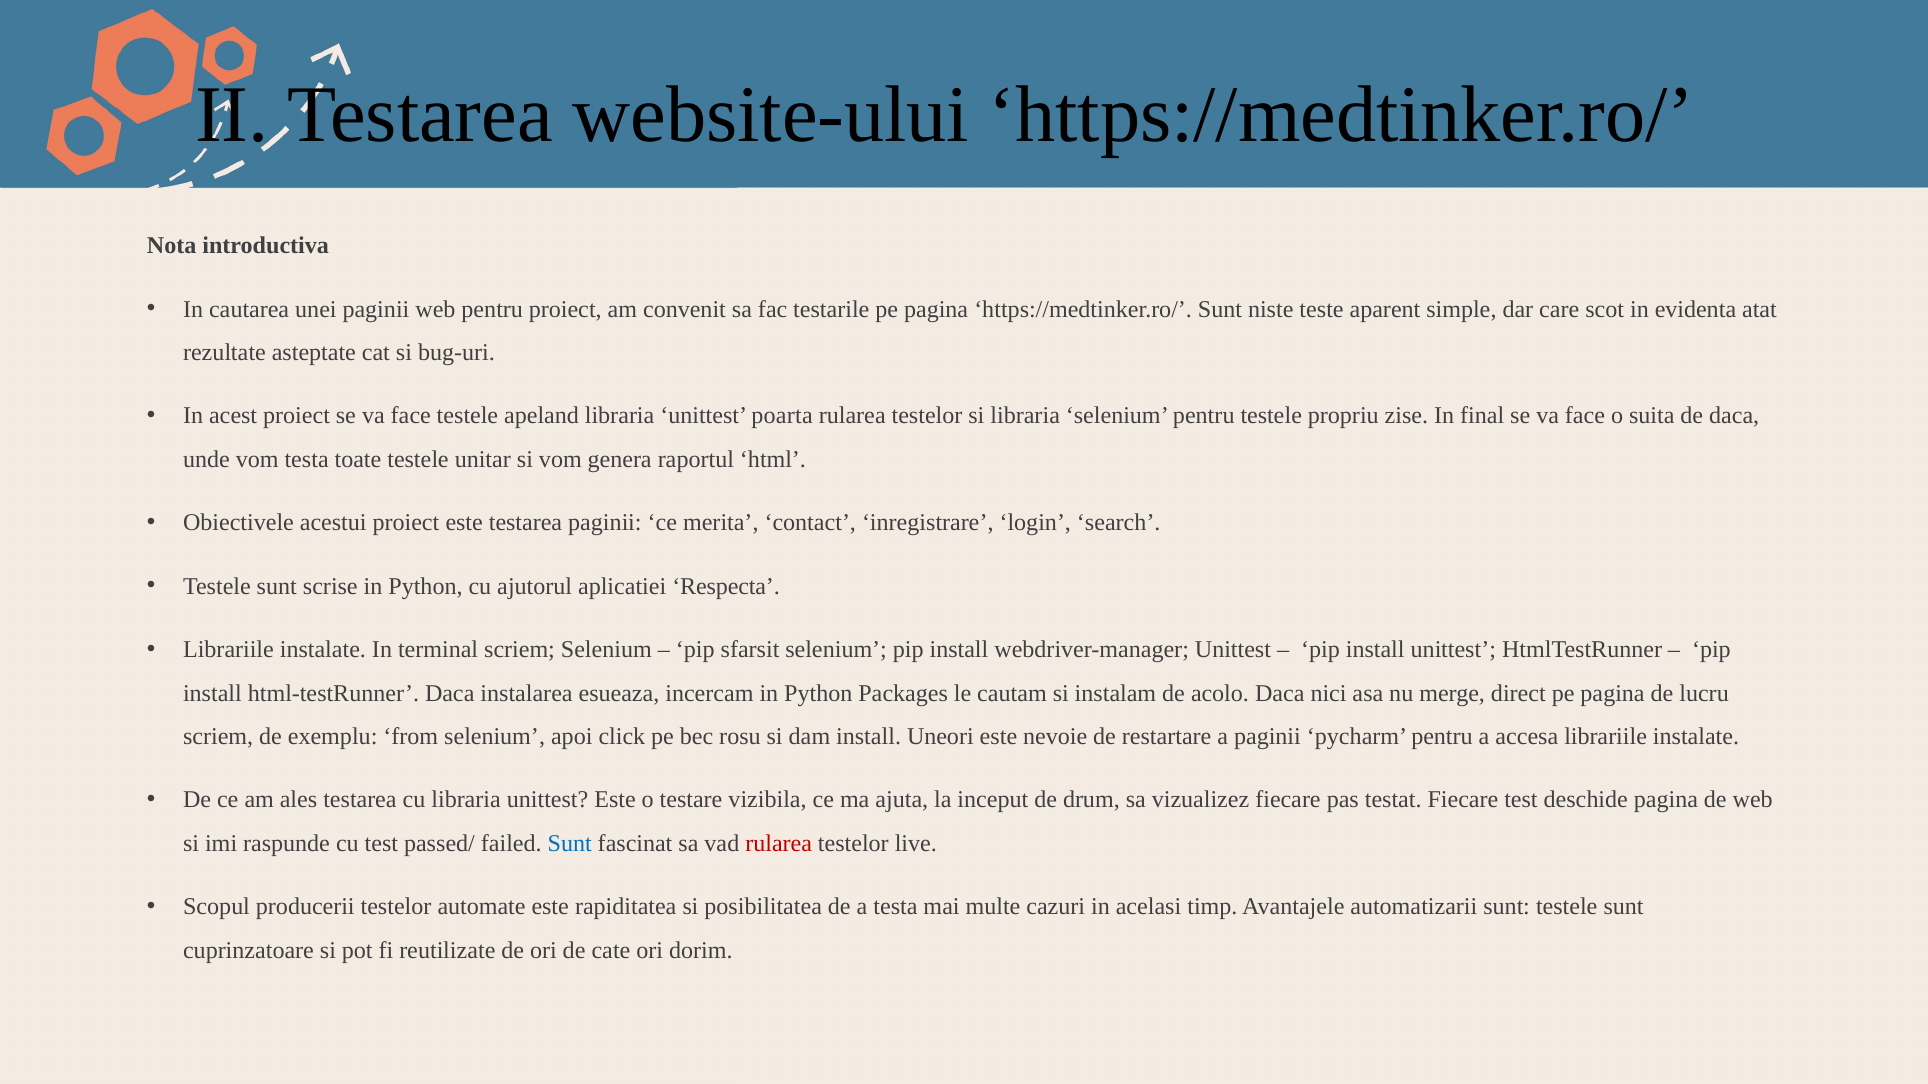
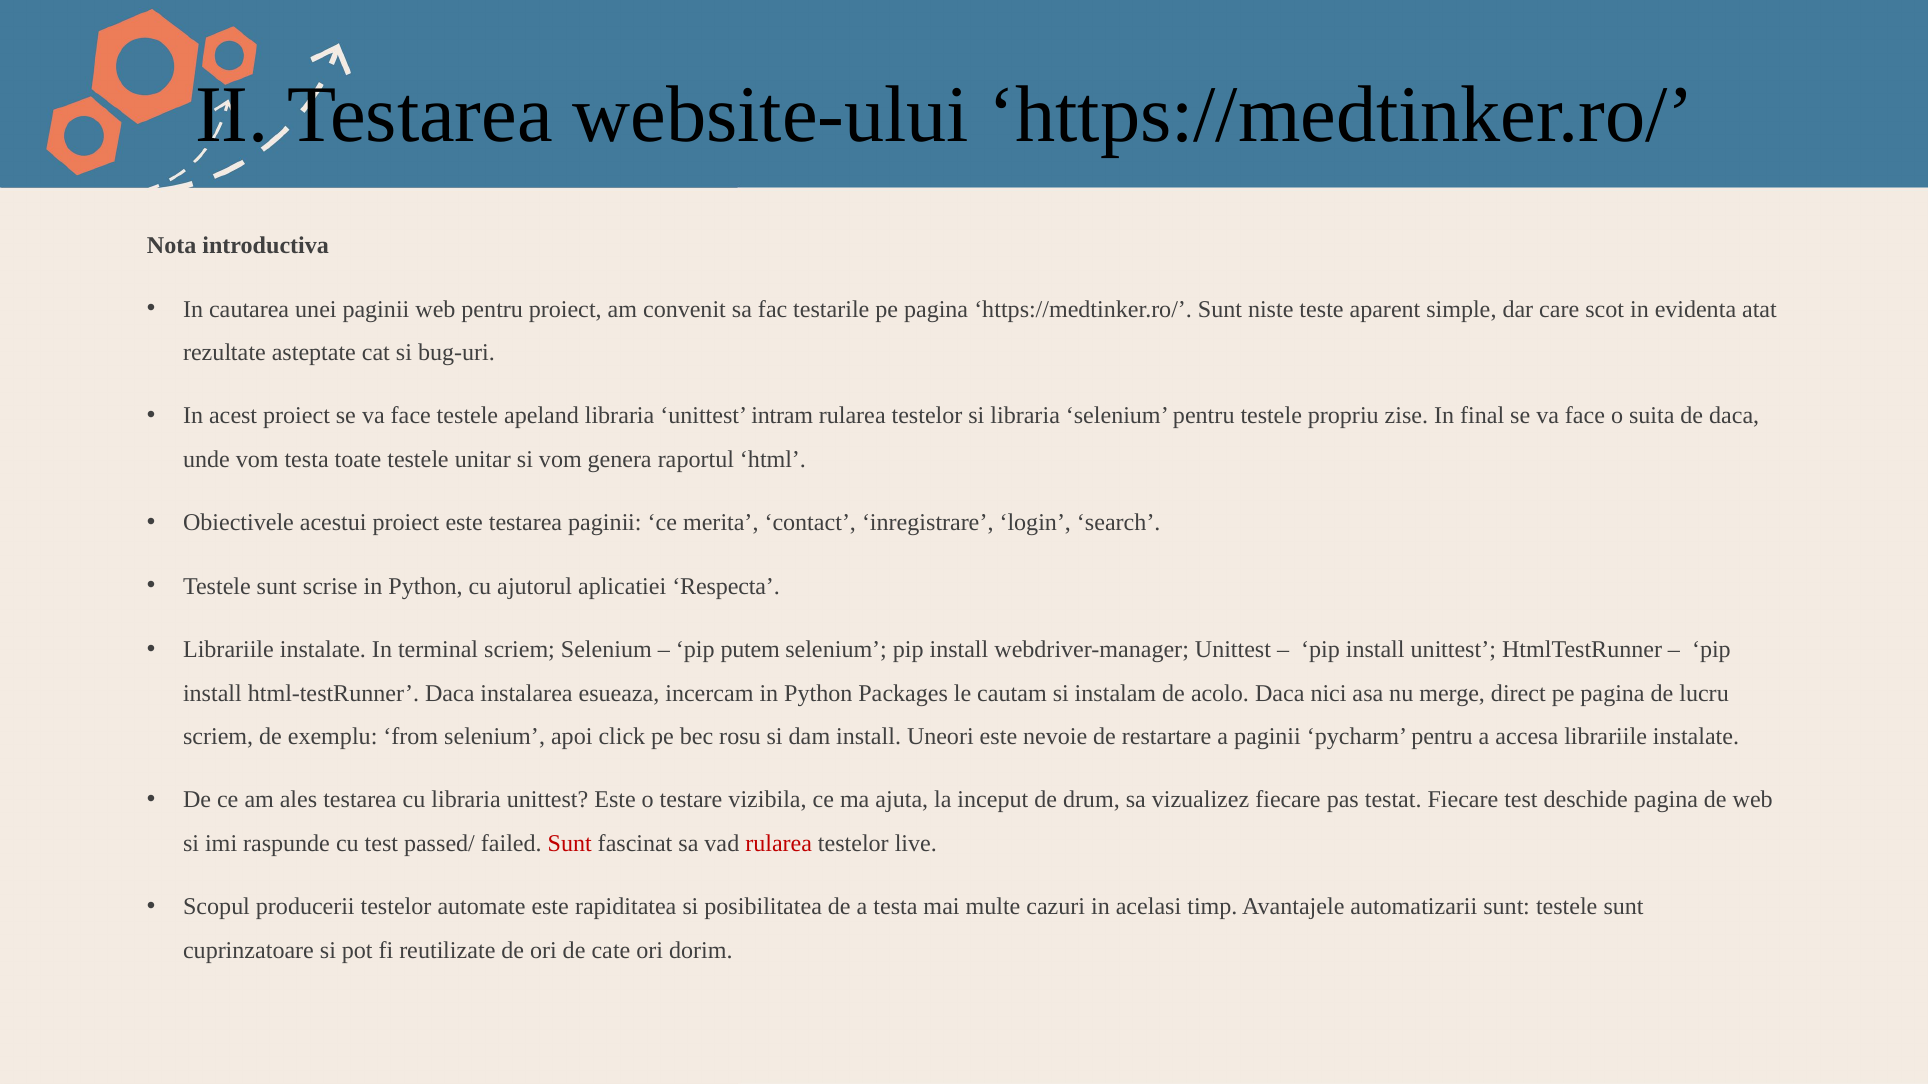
poarta: poarta -> intram
sfarsit: sfarsit -> putem
Sunt at (570, 844) colour: blue -> red
